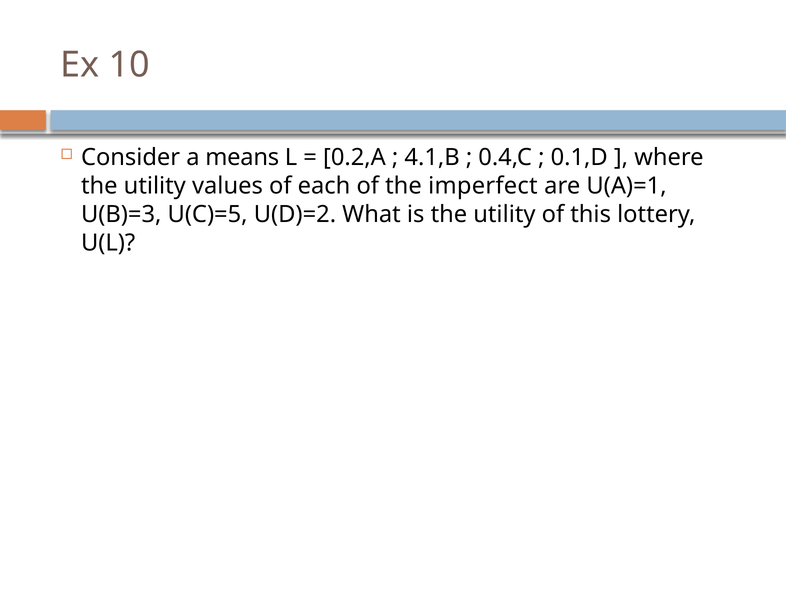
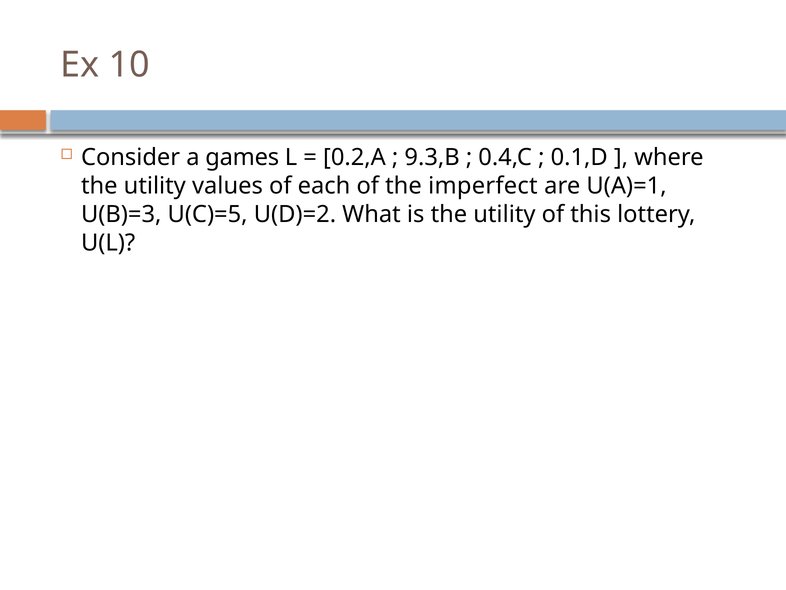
means: means -> games
4.1,B: 4.1,B -> 9.3,B
